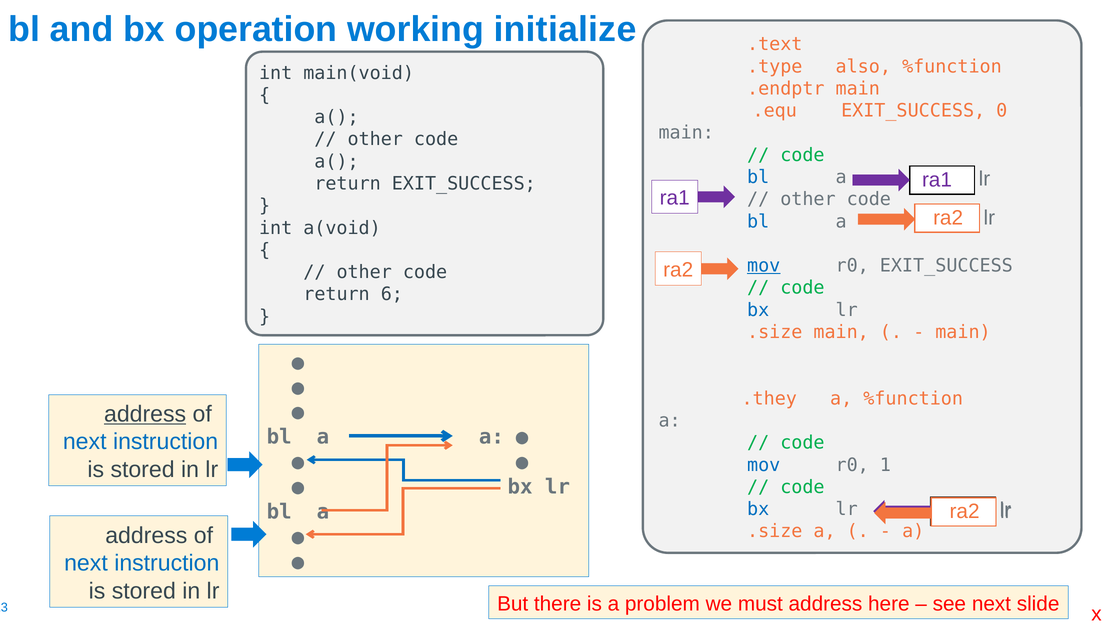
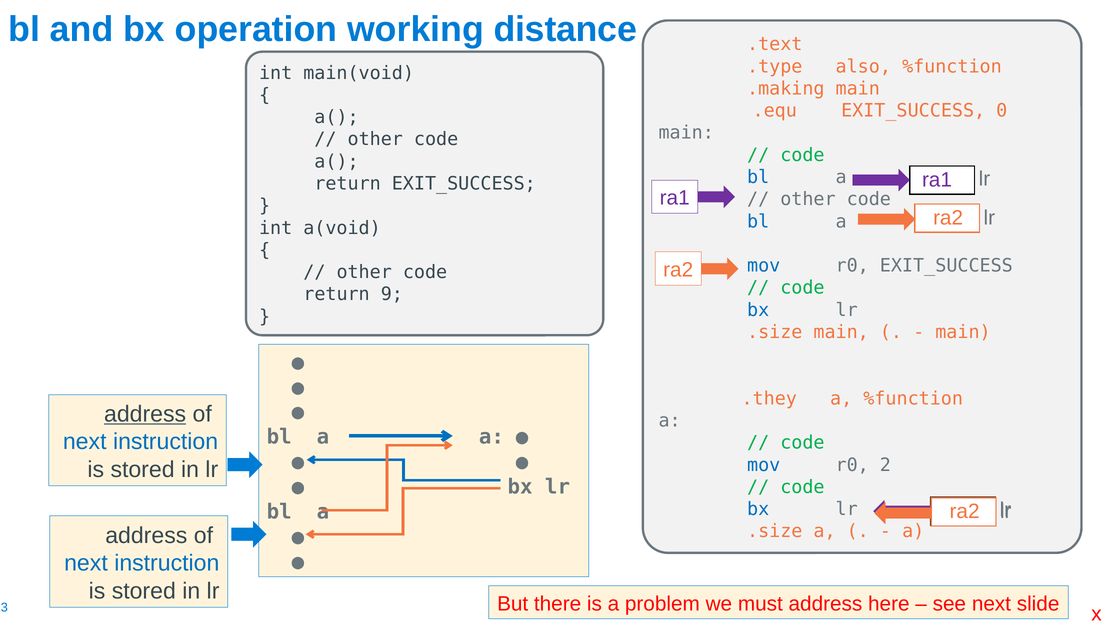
initialize: initialize -> distance
.endptr: .endptr -> .making
mov at (764, 266) underline: present -> none
6: 6 -> 9
1: 1 -> 2
